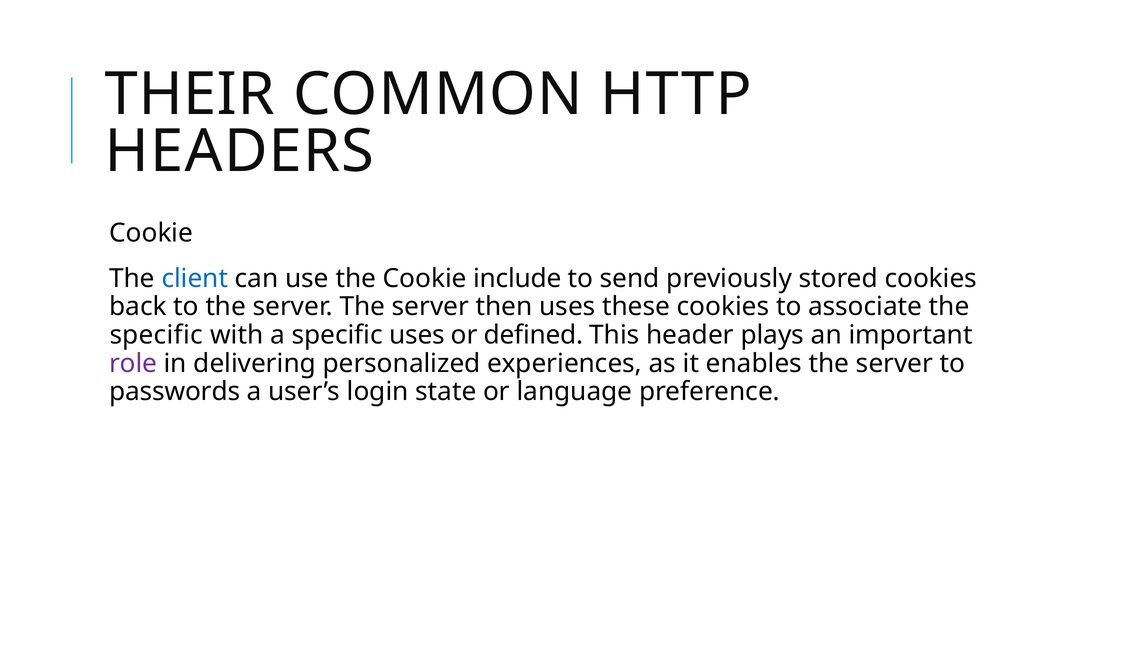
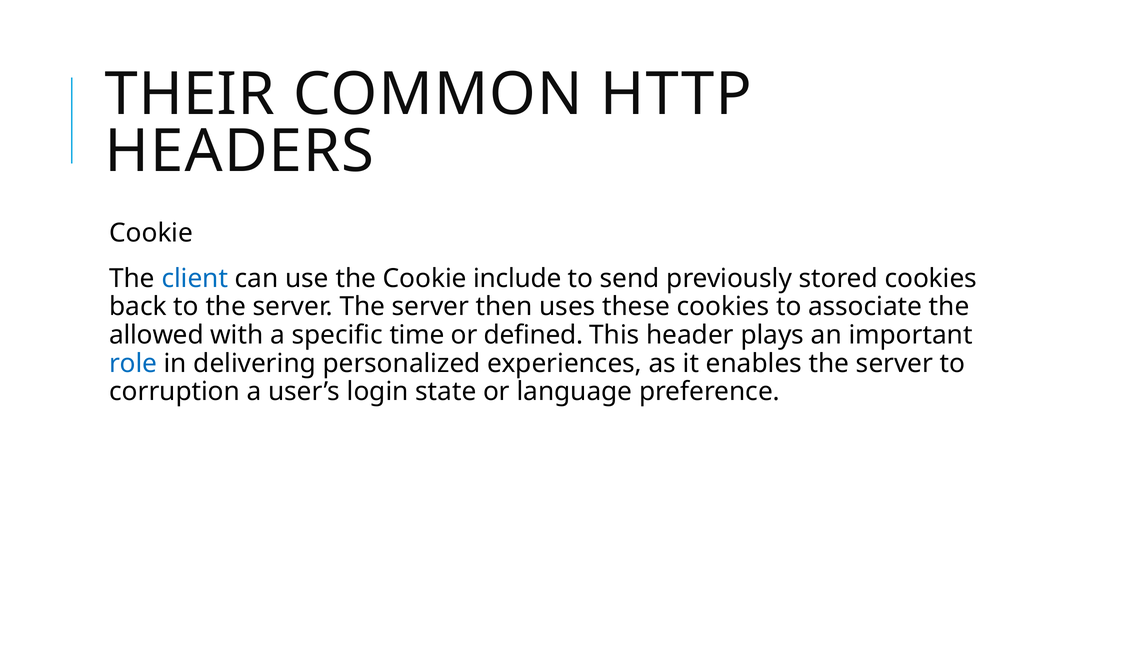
specific at (156, 335): specific -> allowed
specific uses: uses -> time
role colour: purple -> blue
passwords: passwords -> corruption
